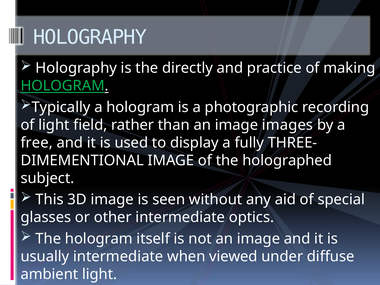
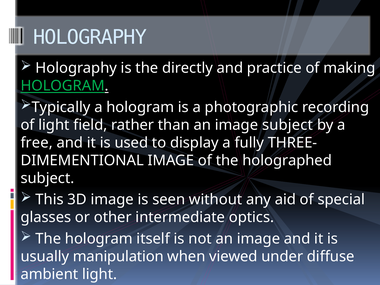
image images: images -> subject
usually intermediate: intermediate -> manipulation
